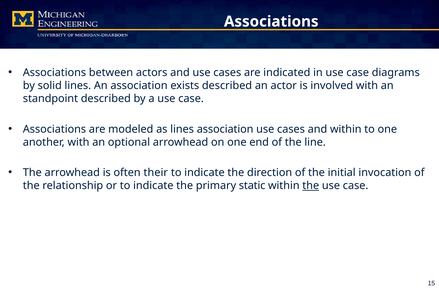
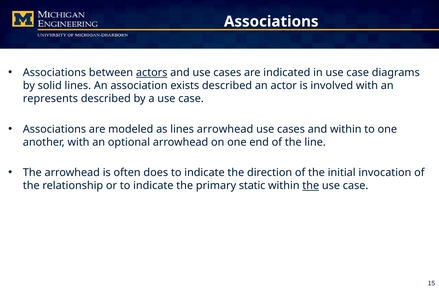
actors underline: none -> present
standpoint: standpoint -> represents
lines association: association -> arrowhead
their: their -> does
